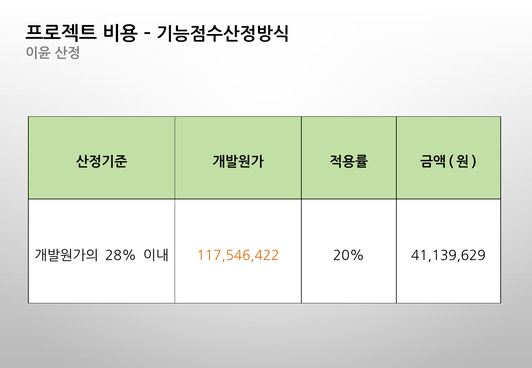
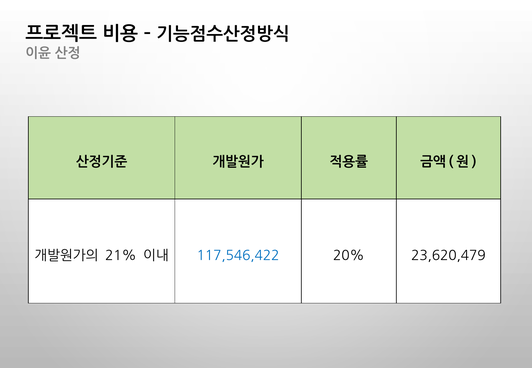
28%: 28% -> 21%
117,546,422 colour: orange -> blue
41,139,629: 41,139,629 -> 23,620,479
